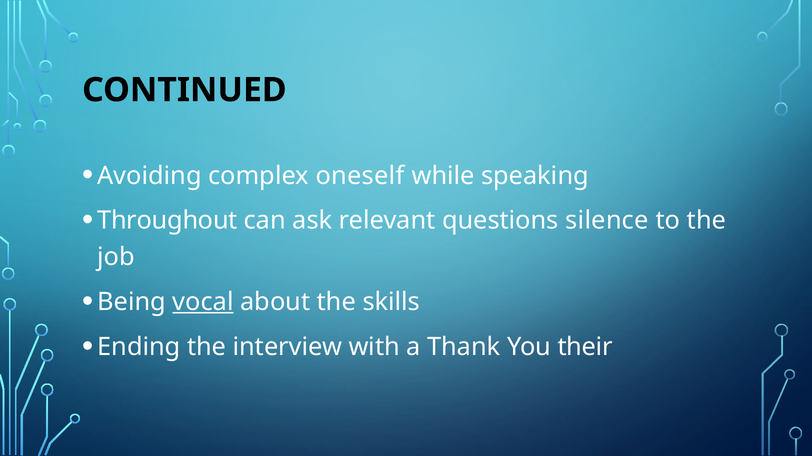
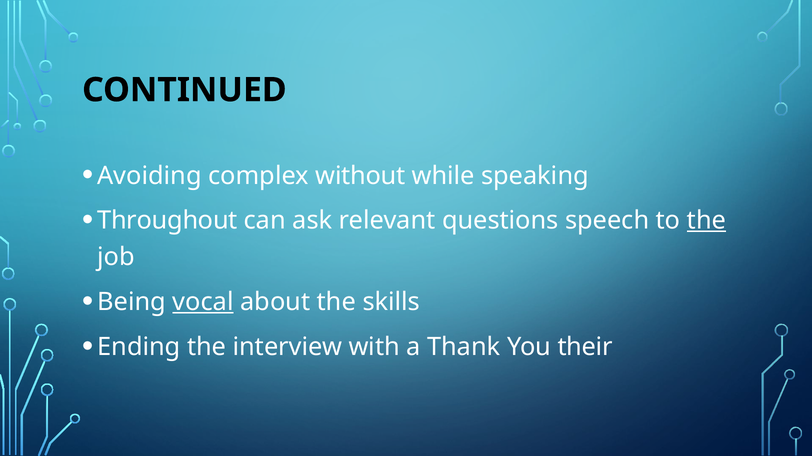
oneself: oneself -> without
silence: silence -> speech
the at (706, 221) underline: none -> present
